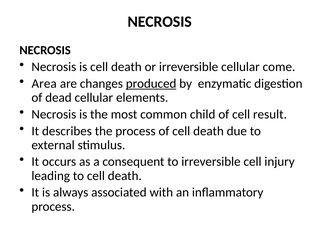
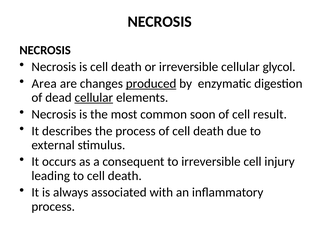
come: come -> glycol
cellular at (94, 98) underline: none -> present
child: child -> soon
